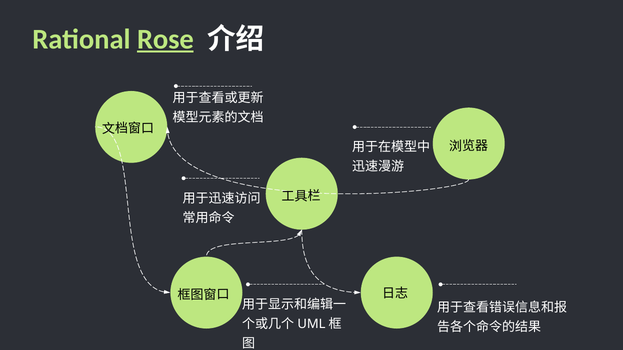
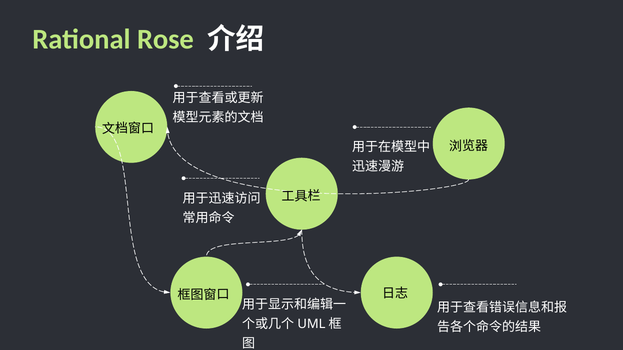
Rose underline: present -> none
